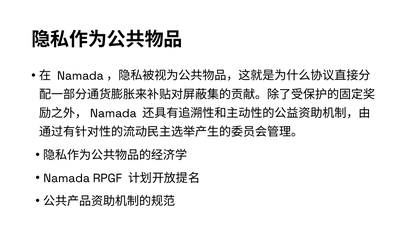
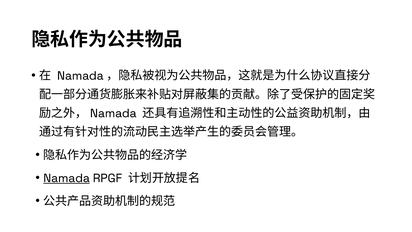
Namada underline: none -> present
